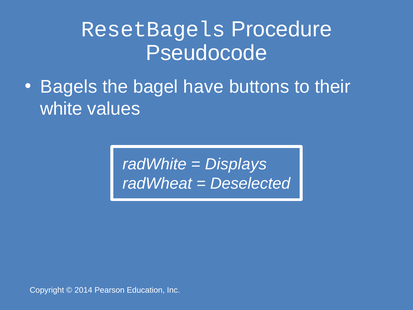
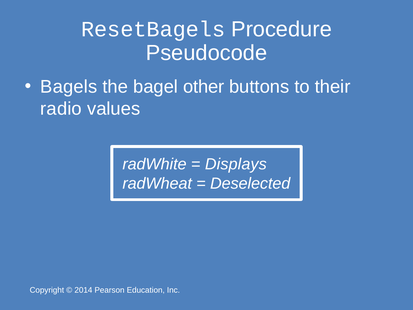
have: have -> other
white: white -> radio
